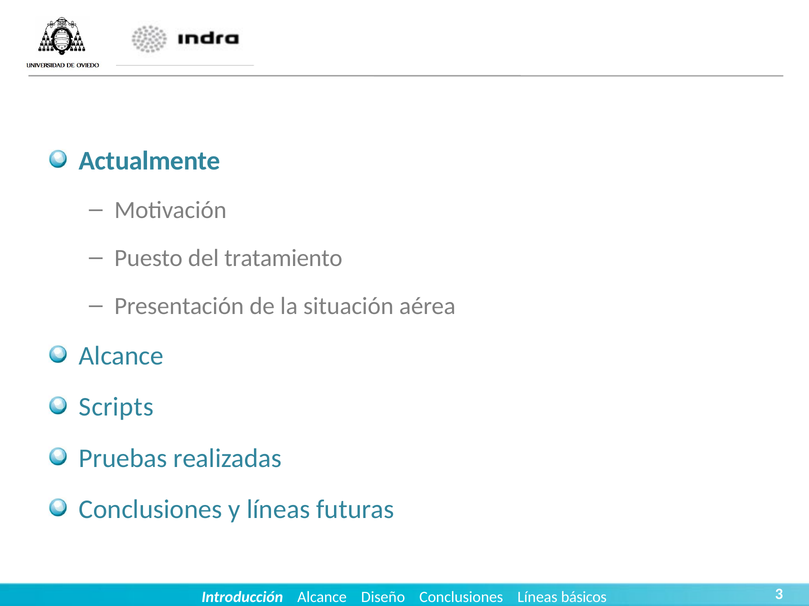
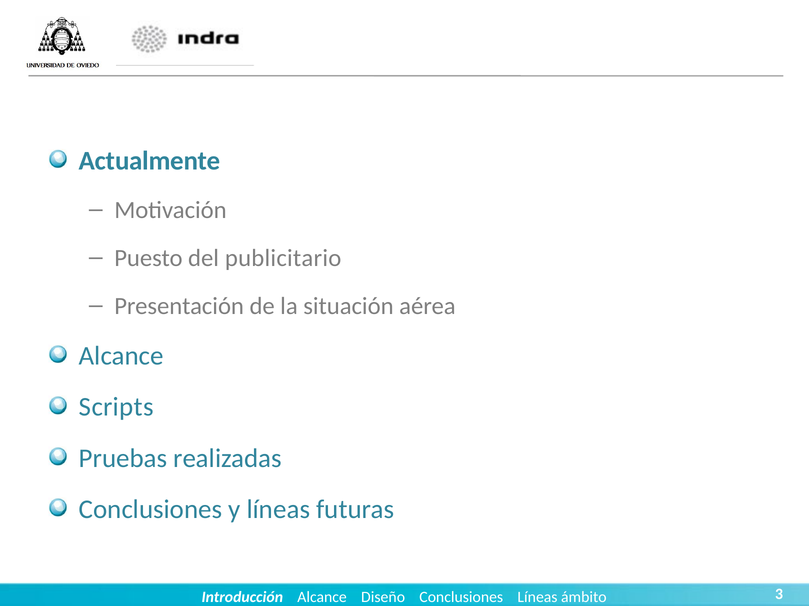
tratamiento: tratamiento -> publicitario
básicos: básicos -> ámbito
